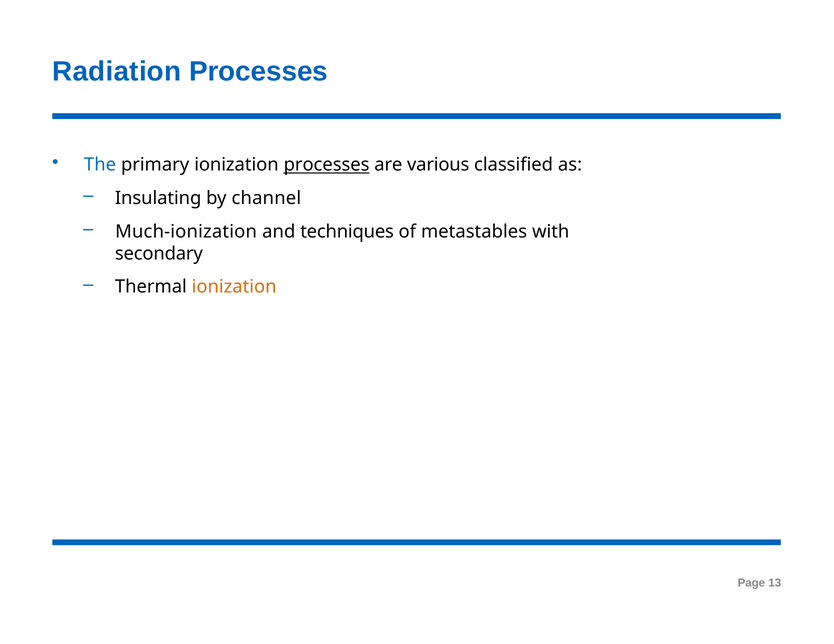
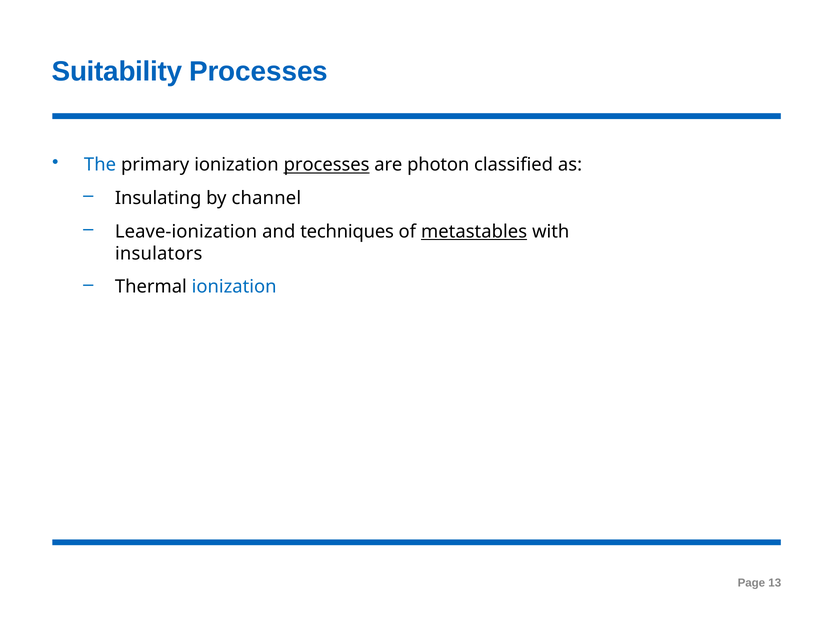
Radiation: Radiation -> Suitability
various: various -> photon
Much-ionization: Much-ionization -> Leave-ionization
metastables underline: none -> present
secondary: secondary -> insulators
ionization at (234, 287) colour: orange -> blue
